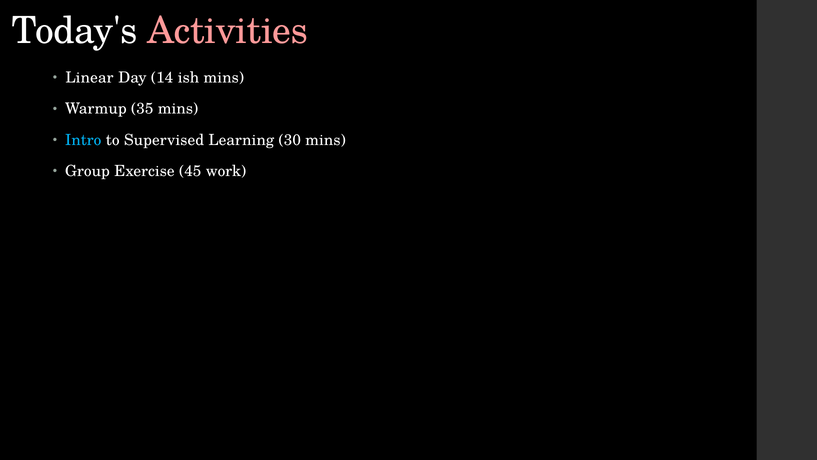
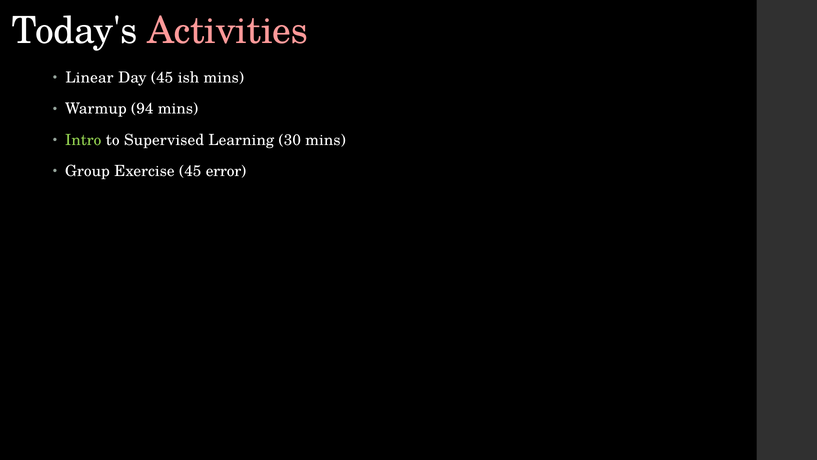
Day 14: 14 -> 45
35: 35 -> 94
Intro colour: light blue -> light green
work: work -> error
